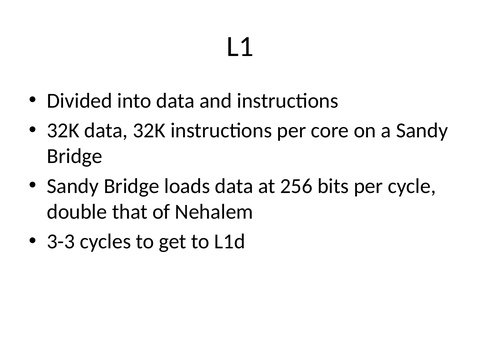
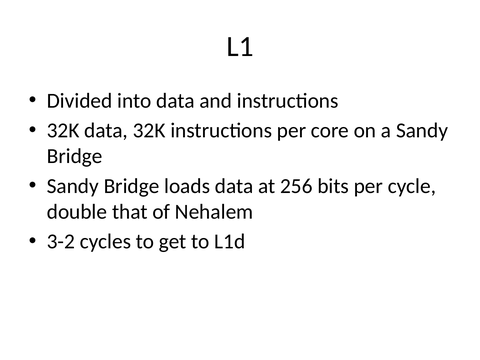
3-3: 3-3 -> 3-2
